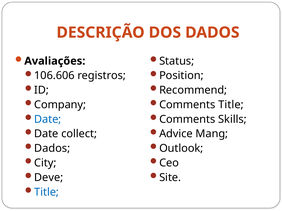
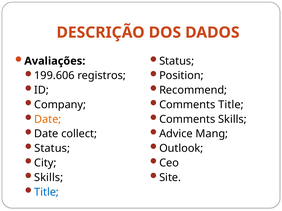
106.606: 106.606 -> 199.606
Date at (48, 120) colour: blue -> orange
Dados at (52, 149): Dados -> Status
Deve at (49, 178): Deve -> Skills
